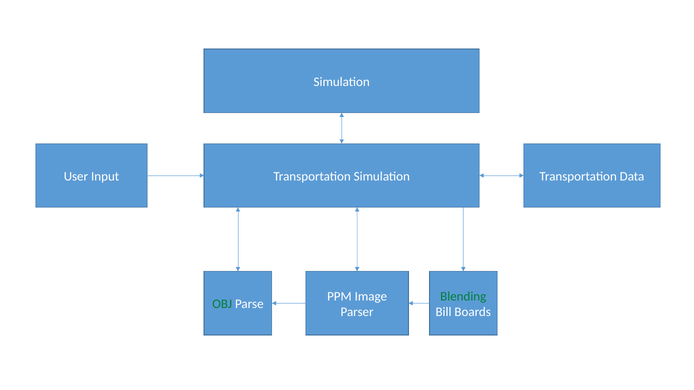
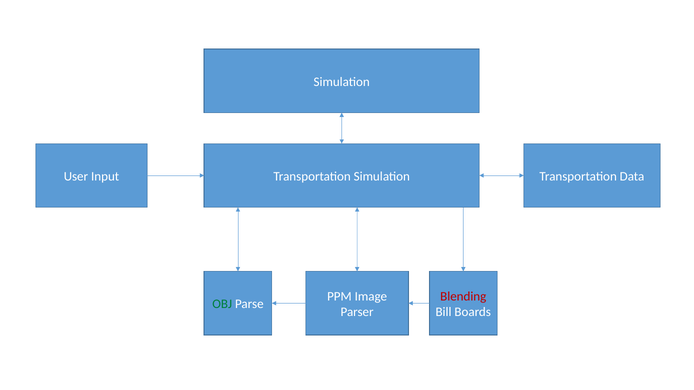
Blending colour: green -> red
